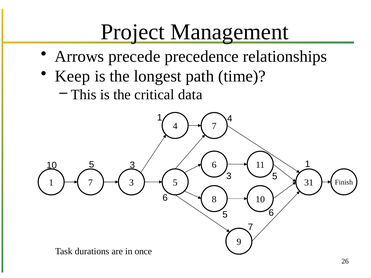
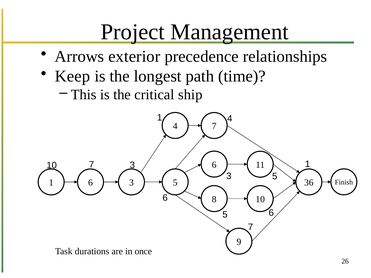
precede: precede -> exterior
data: data -> ship
10 5: 5 -> 7
31: 31 -> 36
7 at (90, 183): 7 -> 6
